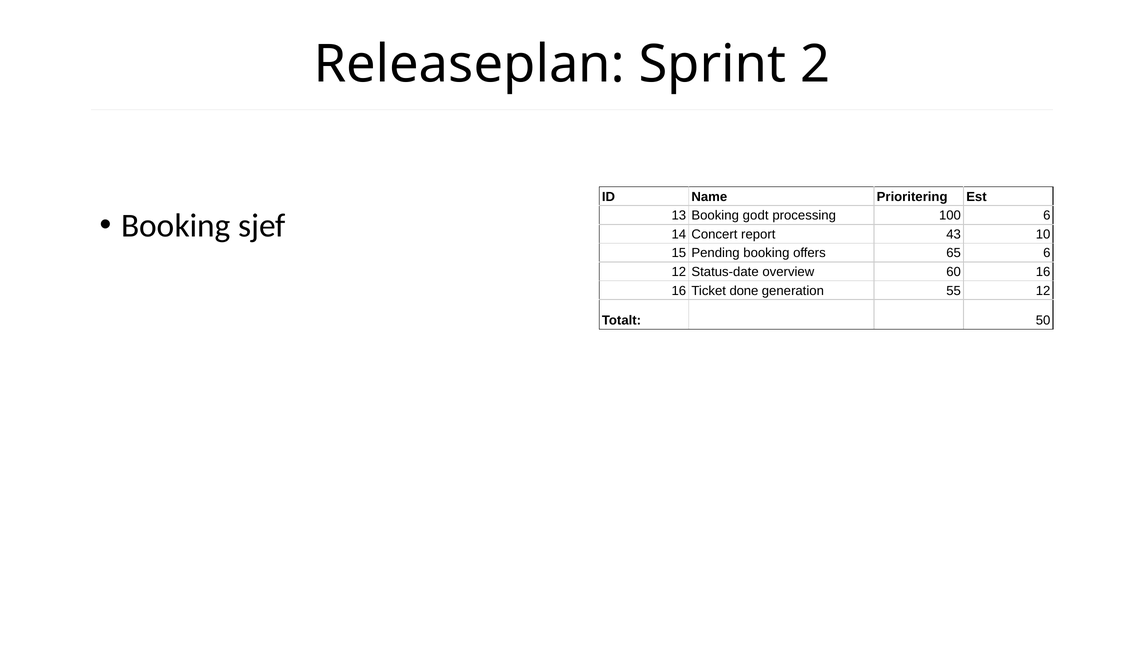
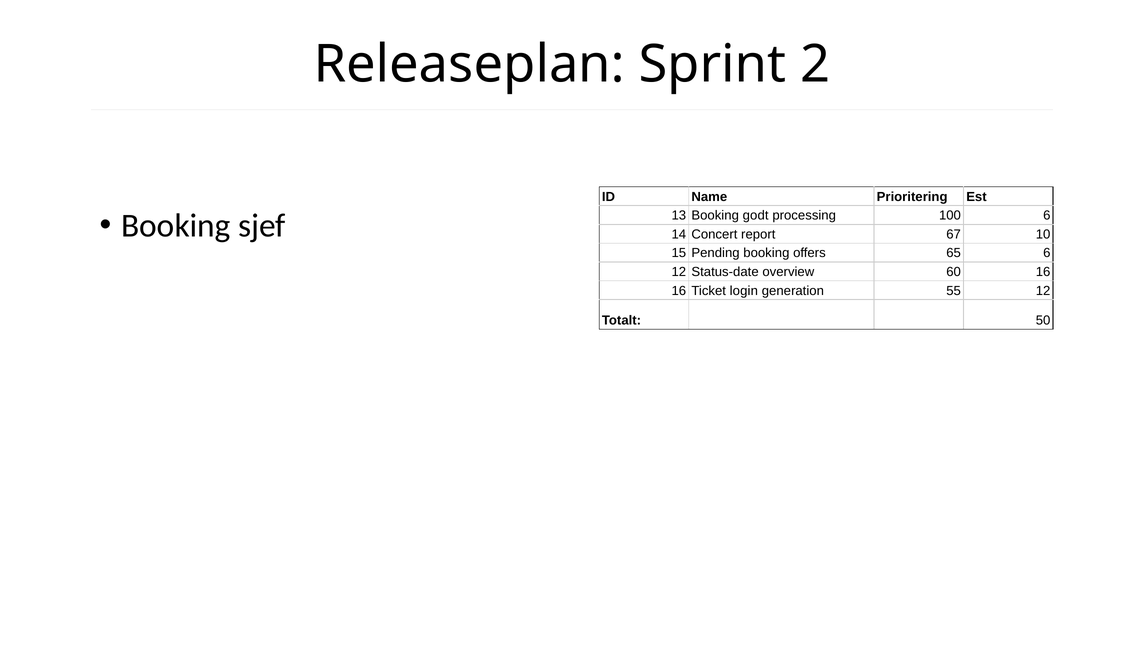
43: 43 -> 67
done: done -> login
